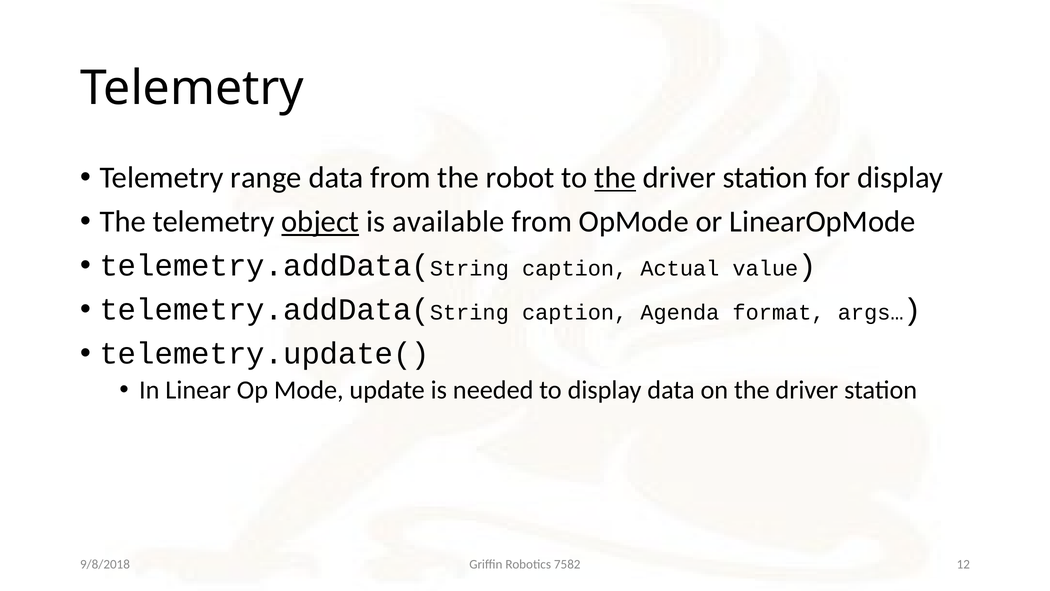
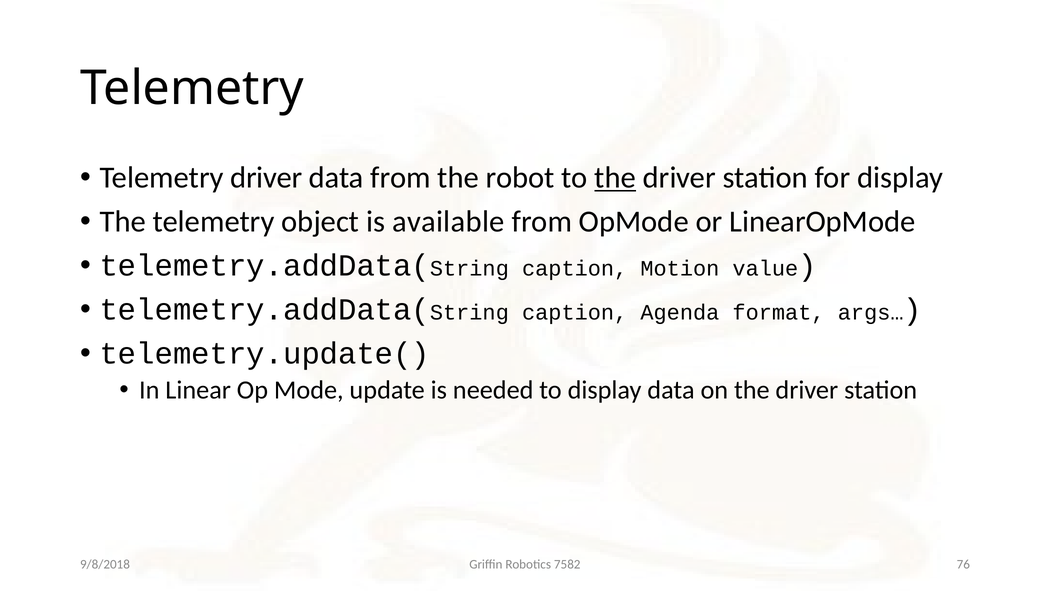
Telemetry range: range -> driver
object underline: present -> none
Actual: Actual -> Motion
12: 12 -> 76
